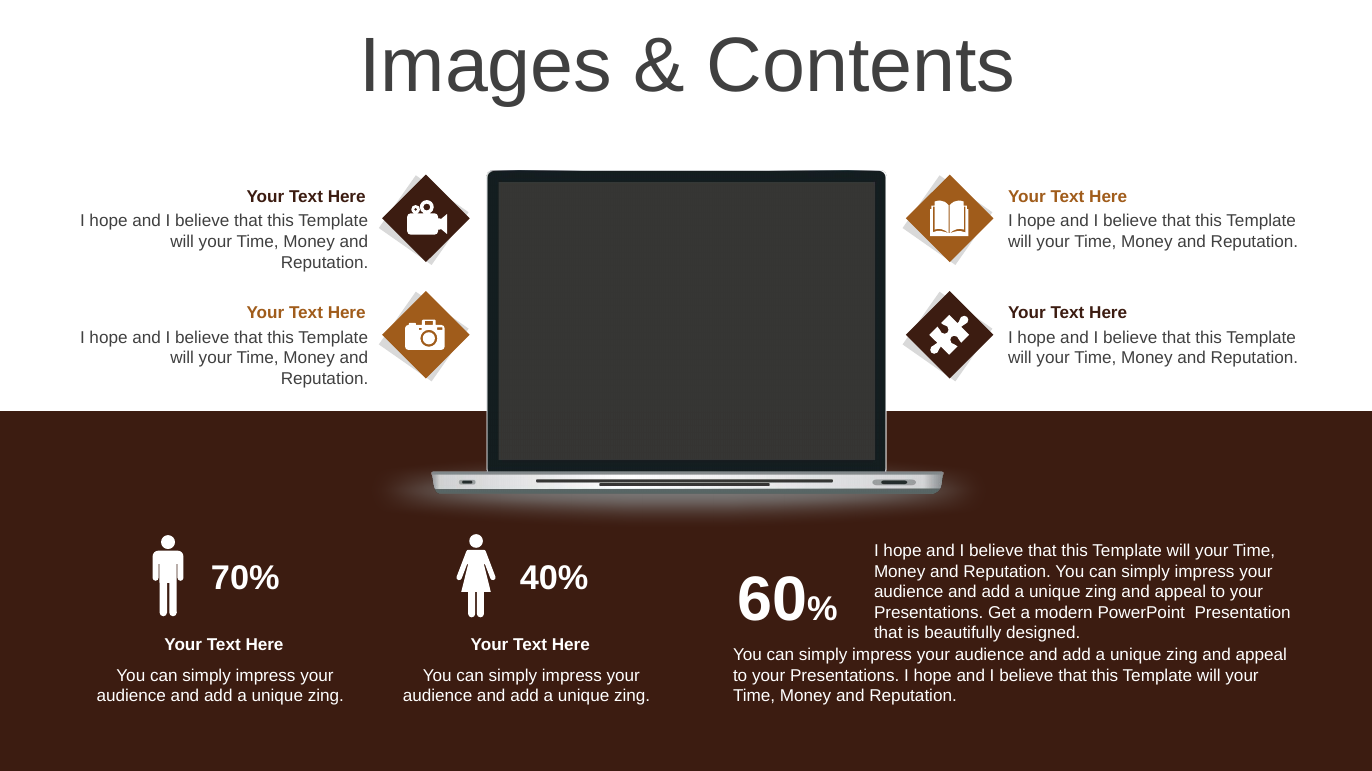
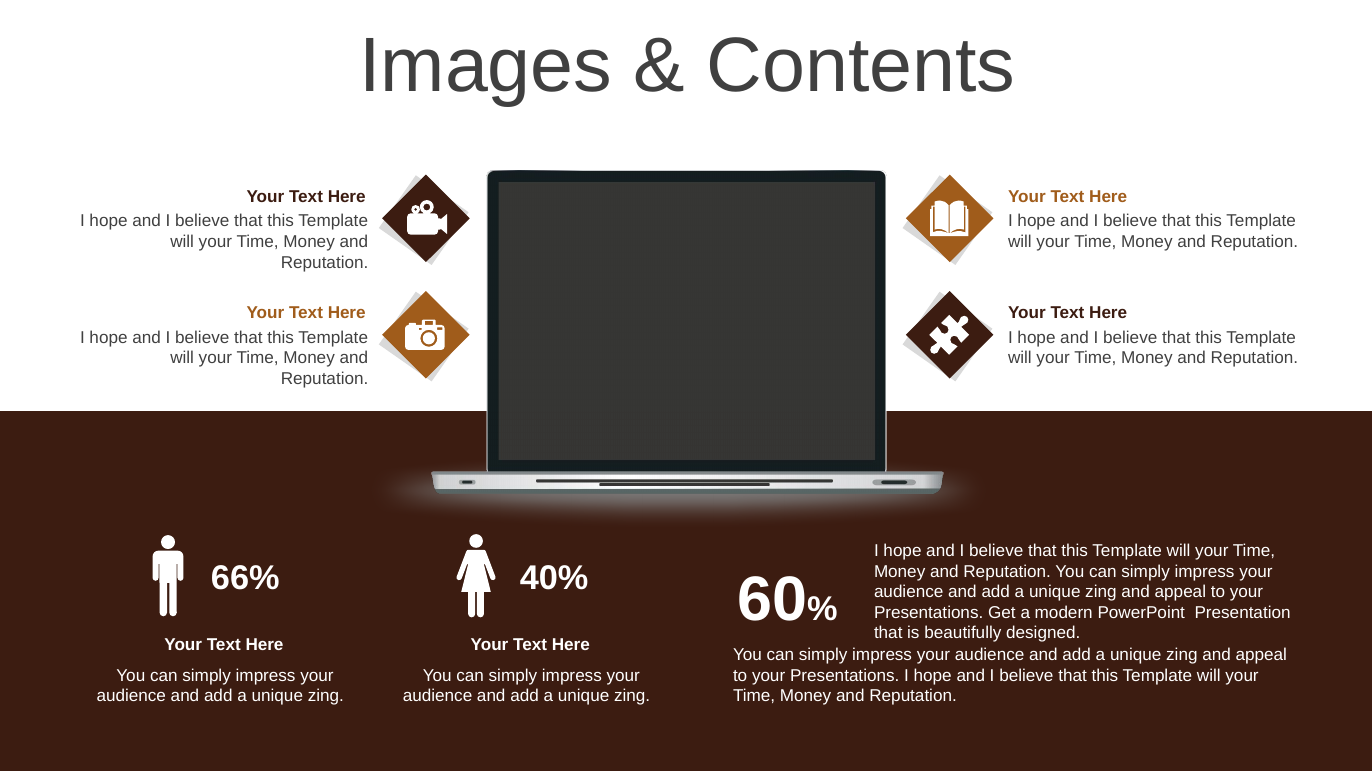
70%: 70% -> 66%
